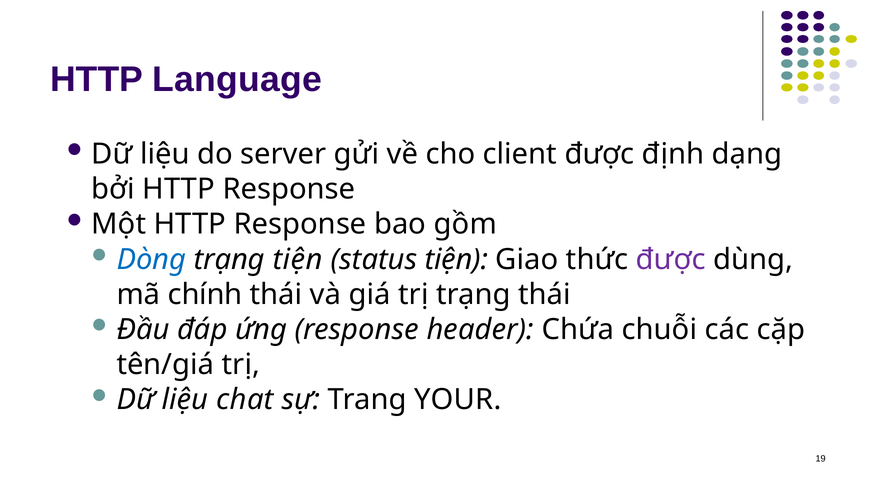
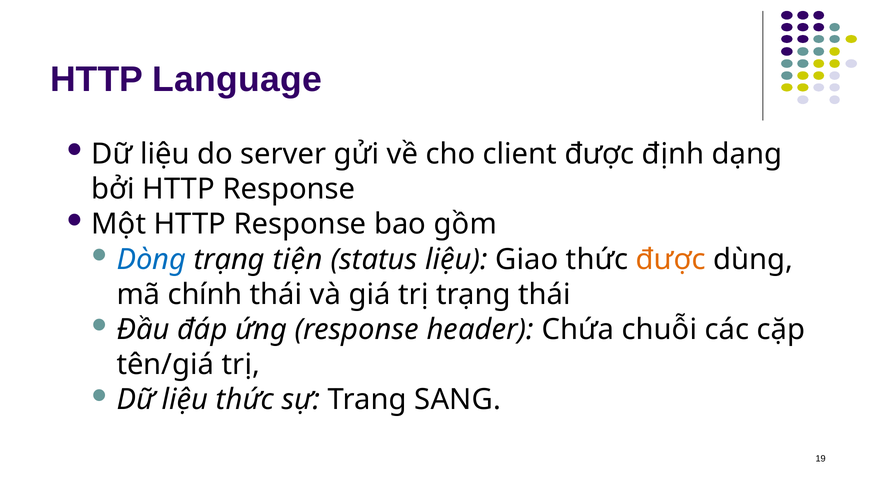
status tiện: tiện -> liệu
được at (671, 259) colour: purple -> orange
liệu chat: chat -> thức
YOUR: YOUR -> SANG
